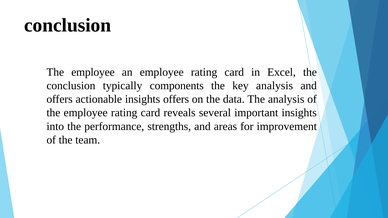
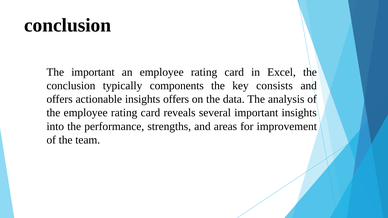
employee at (93, 72): employee -> important
key analysis: analysis -> consists
